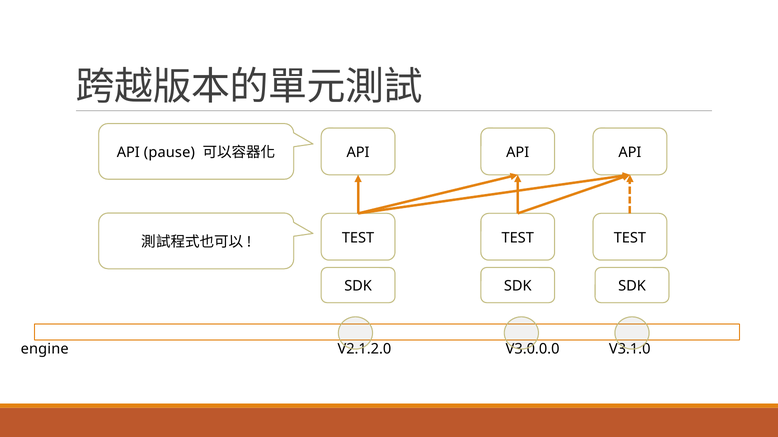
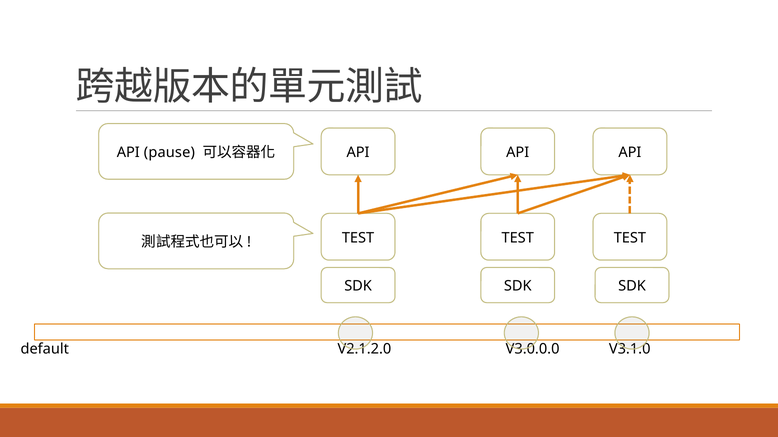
engine: engine -> default
